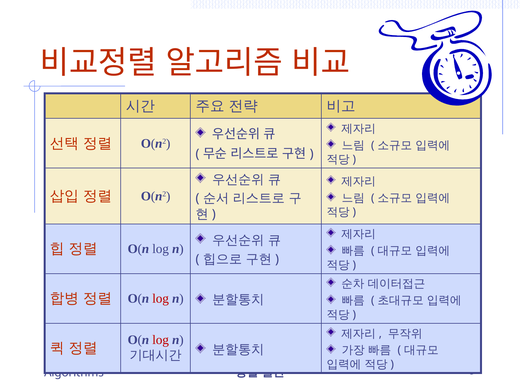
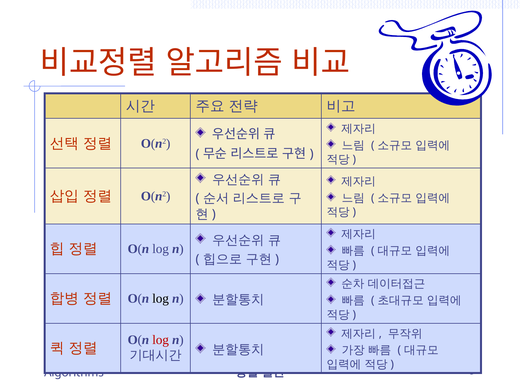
log at (161, 299) colour: red -> black
